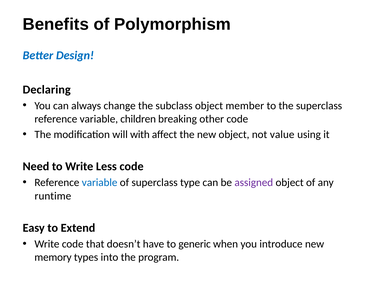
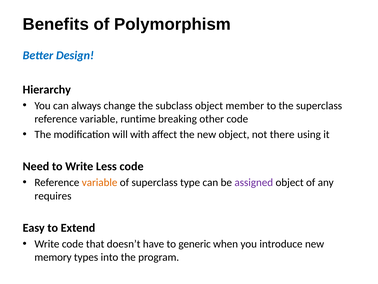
Declaring: Declaring -> Hierarchy
children: children -> runtime
value: value -> there
variable at (100, 182) colour: blue -> orange
runtime: runtime -> requires
